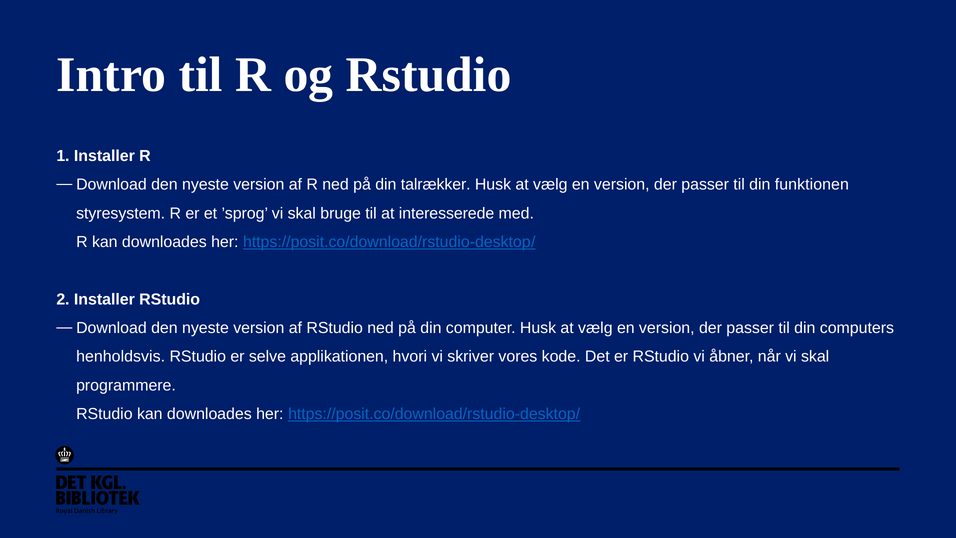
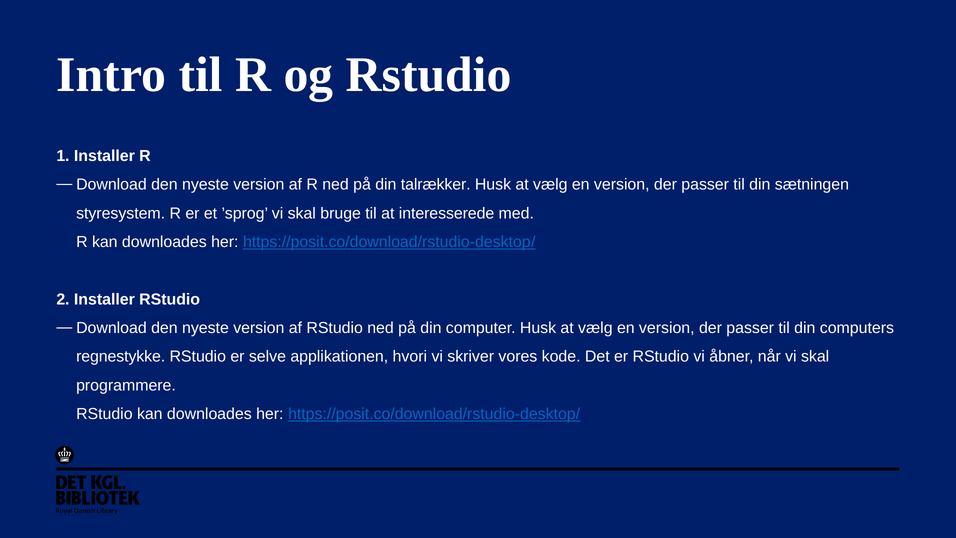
funktionen: funktionen -> sætningen
henholdsvis: henholdsvis -> regnestykke
